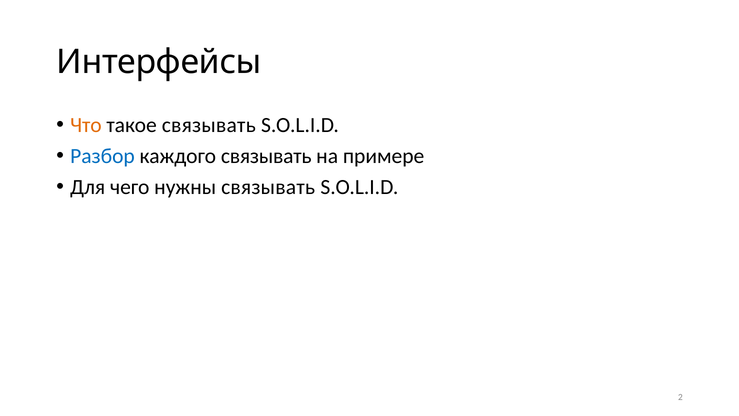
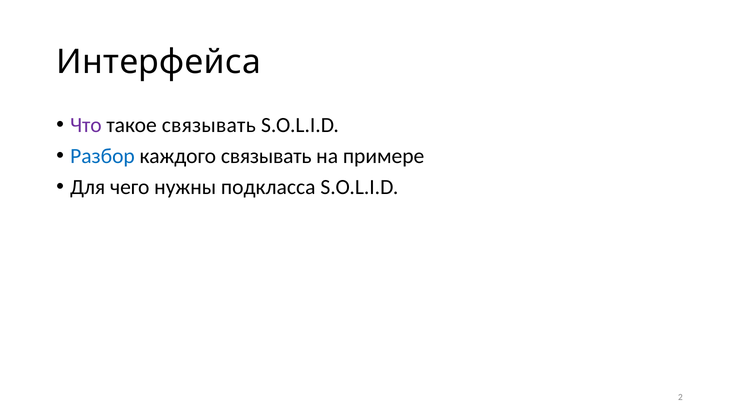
Интерфейсы: Интерфейсы -> Интерфейса
Что colour: orange -> purple
нужны связывать: связывать -> подкласса
